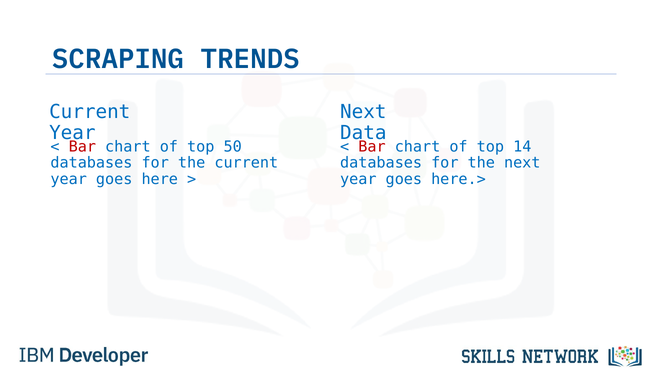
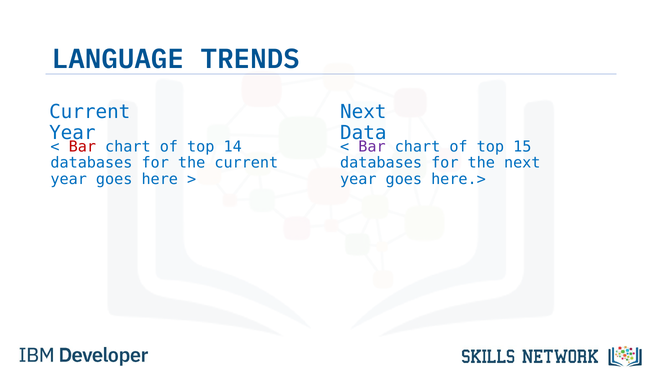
SCRAPING: SCRAPING -> LANGUAGE
50: 50 -> 14
Bar at (372, 147) colour: red -> purple
14: 14 -> 15
